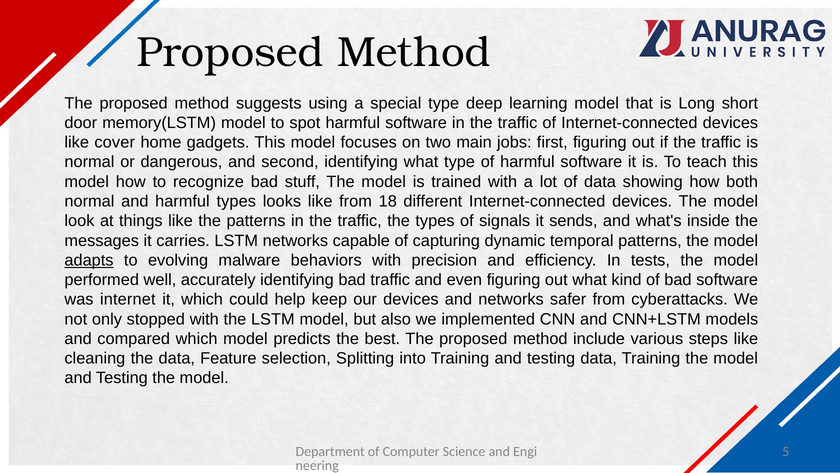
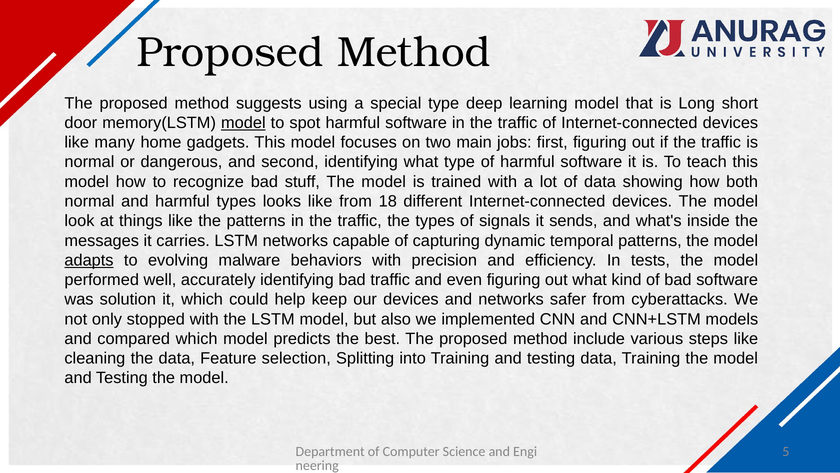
model at (243, 123) underline: none -> present
cover: cover -> many
internet: internet -> solution
